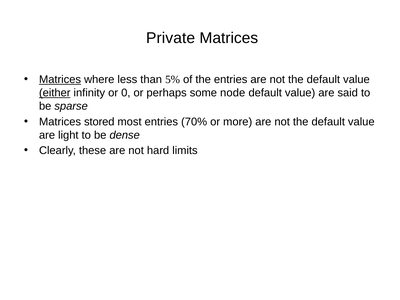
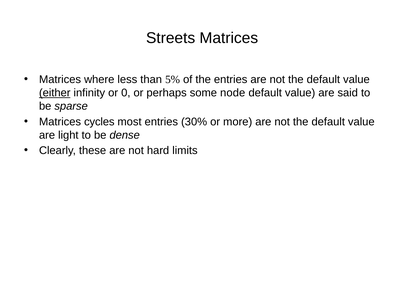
Private: Private -> Streets
Matrices at (60, 79) underline: present -> none
stored: stored -> cycles
70%: 70% -> 30%
